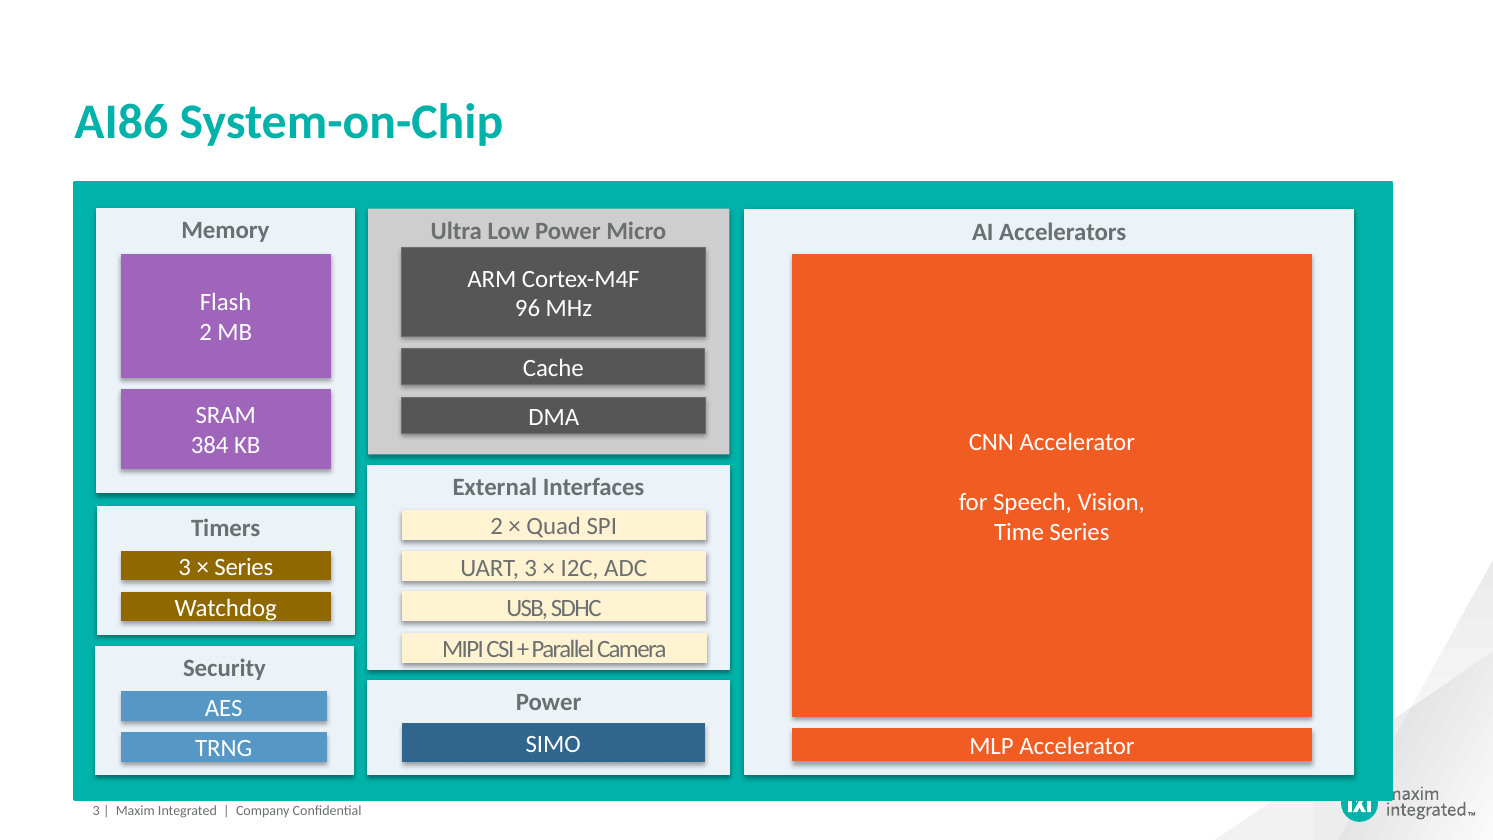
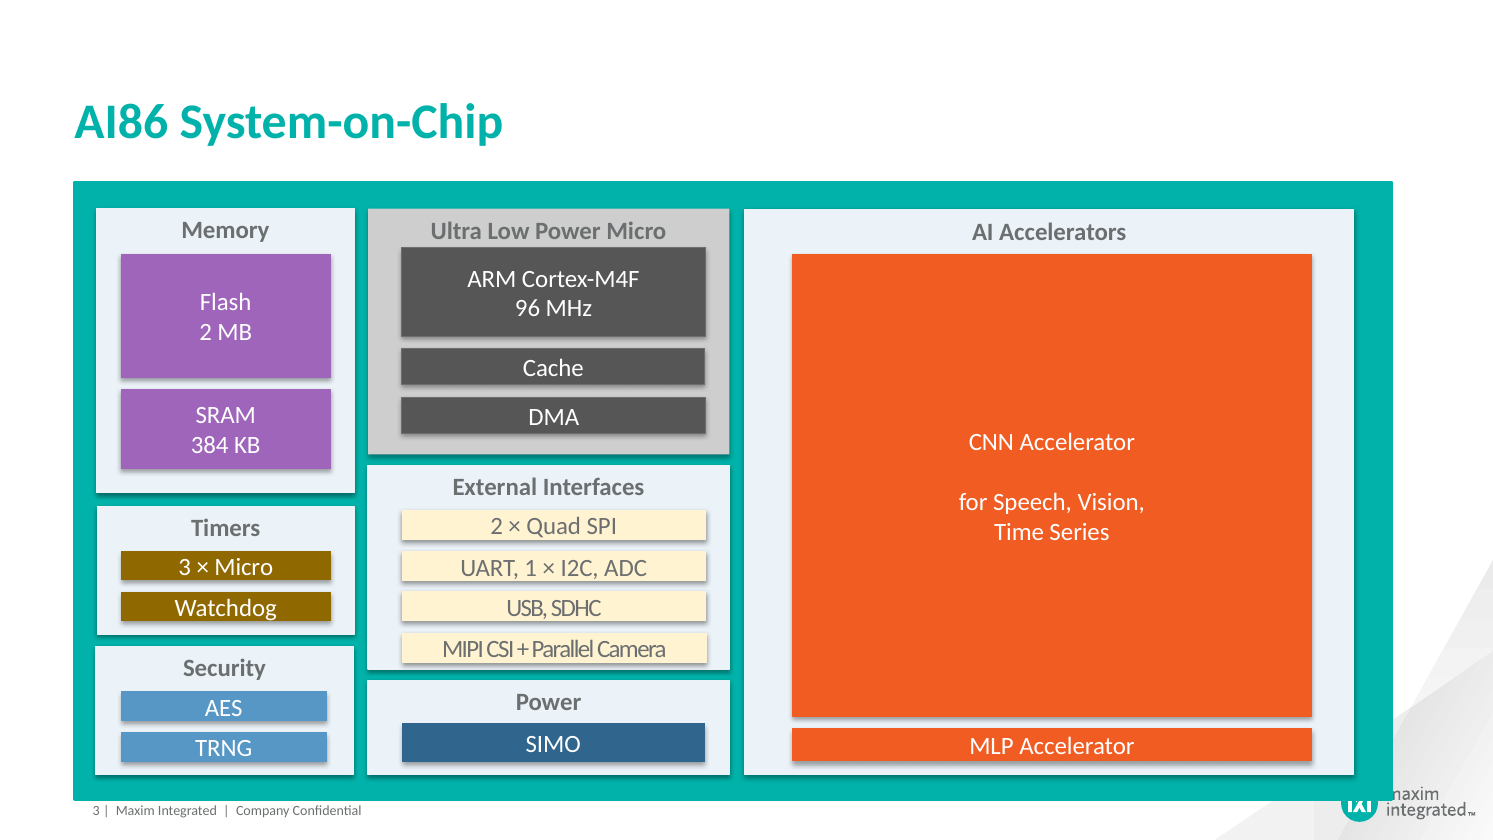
Series at (244, 567): Series -> Micro
UART 3: 3 -> 1
